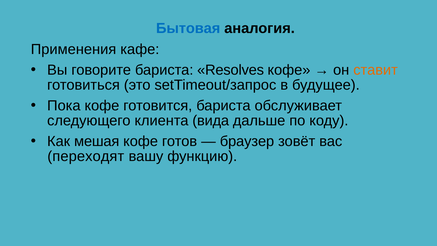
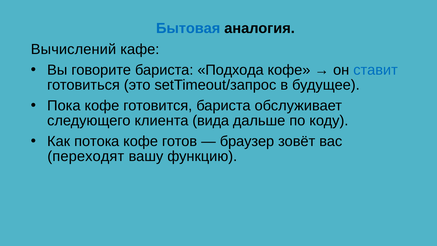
Применения: Применения -> Вычислений
Resolves: Resolves -> Подхода
ставит colour: orange -> blue
мешая: мешая -> потока
